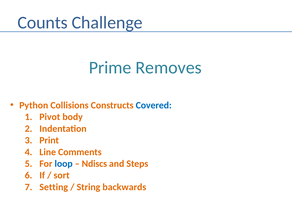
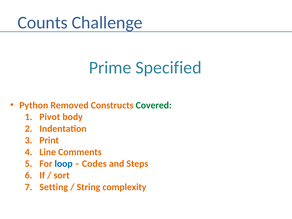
Removes: Removes -> Specified
Collisions: Collisions -> Removed
Covered colour: blue -> green
Ndiscs: Ndiscs -> Codes
backwards: backwards -> complexity
